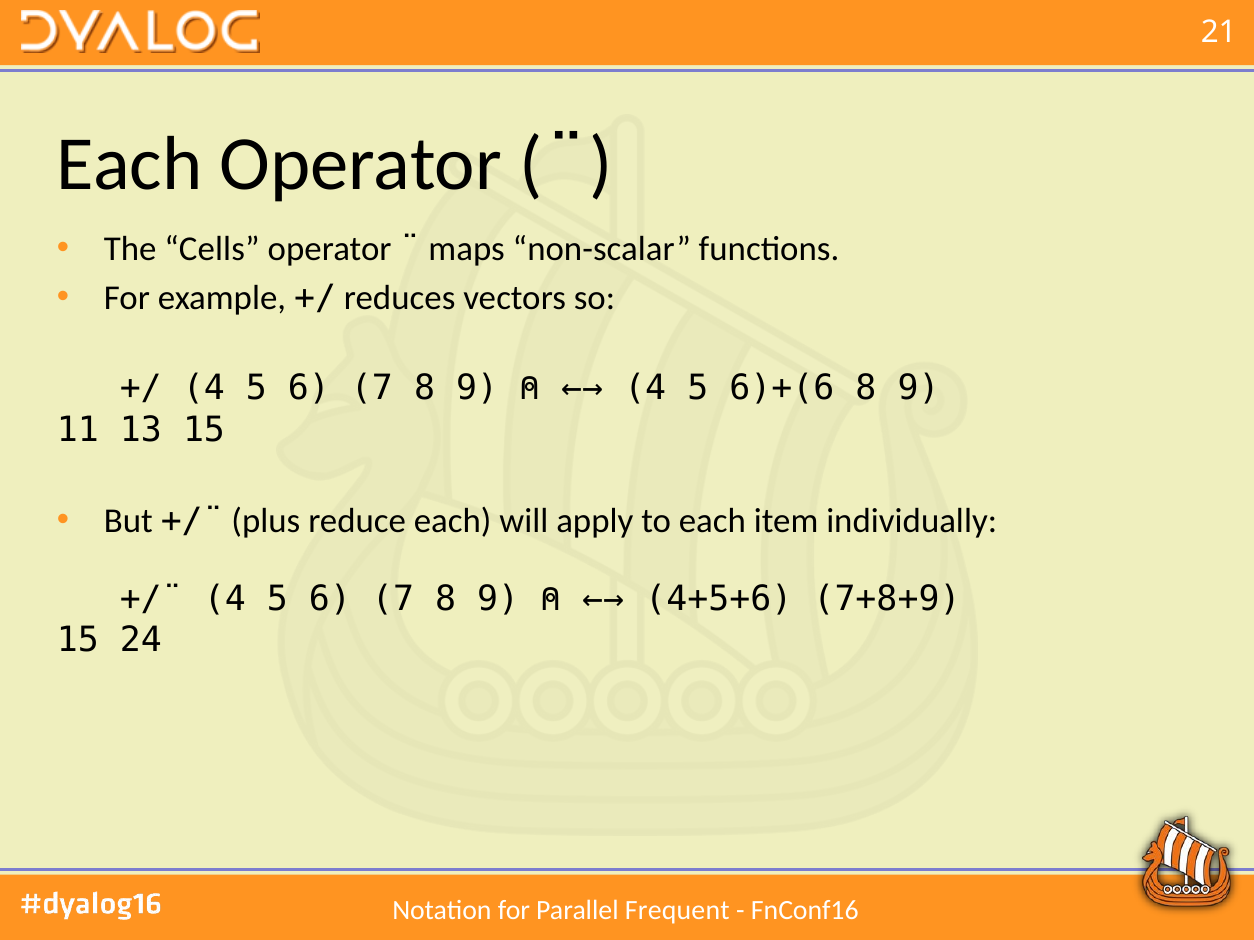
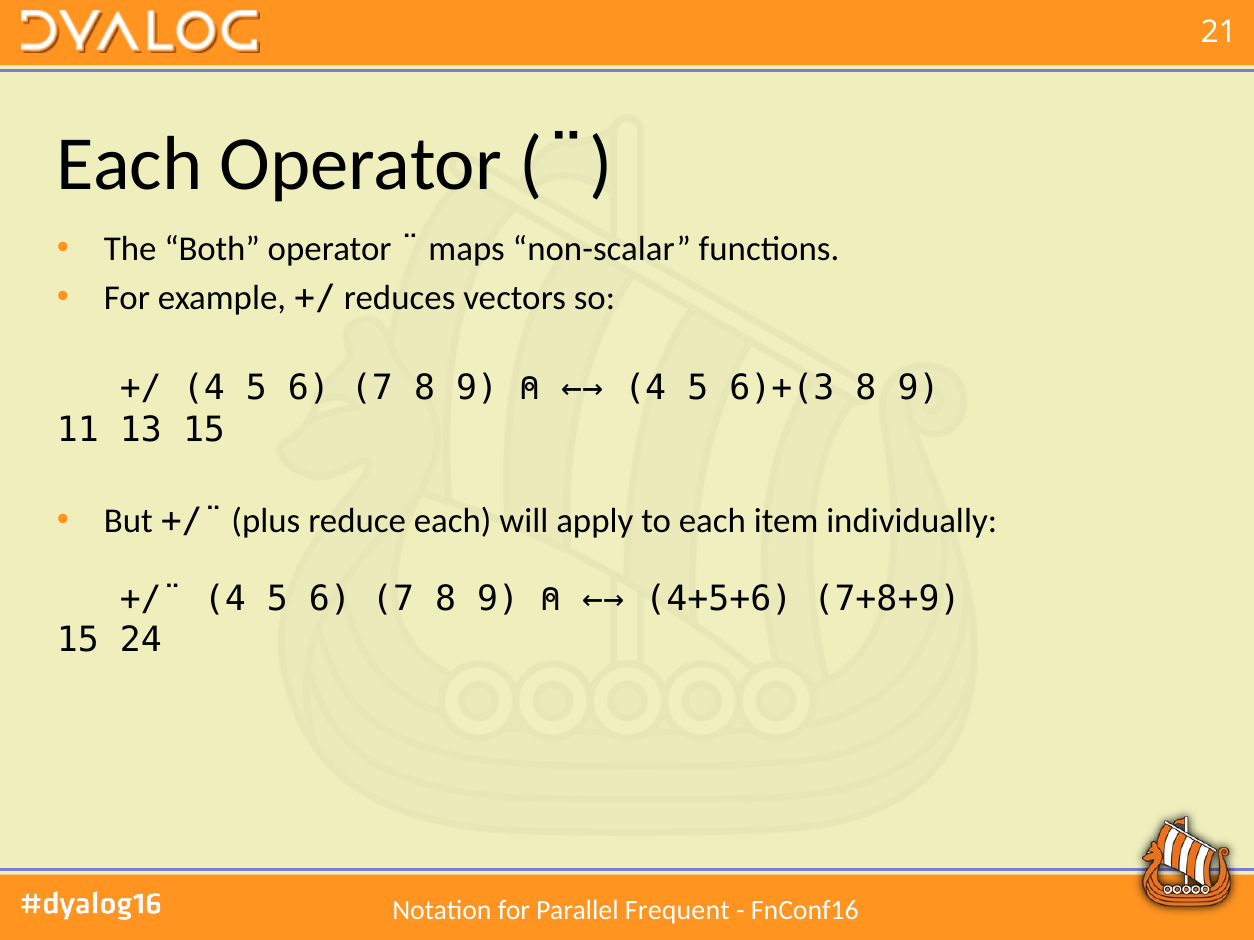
Cells: Cells -> Both
6)+(6: 6)+(6 -> 6)+(3
